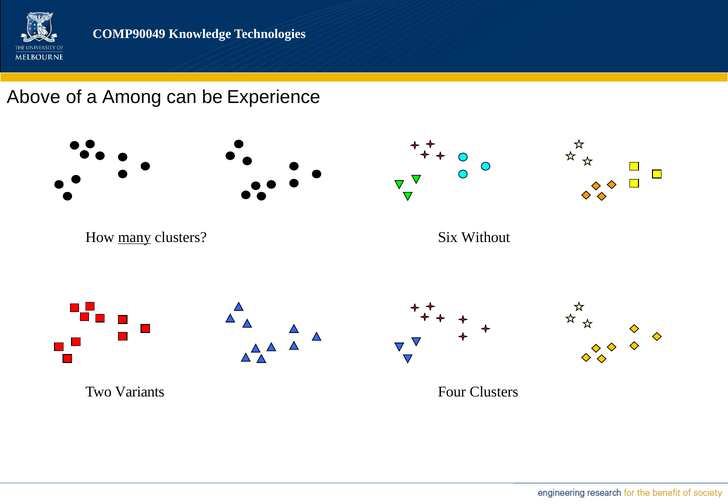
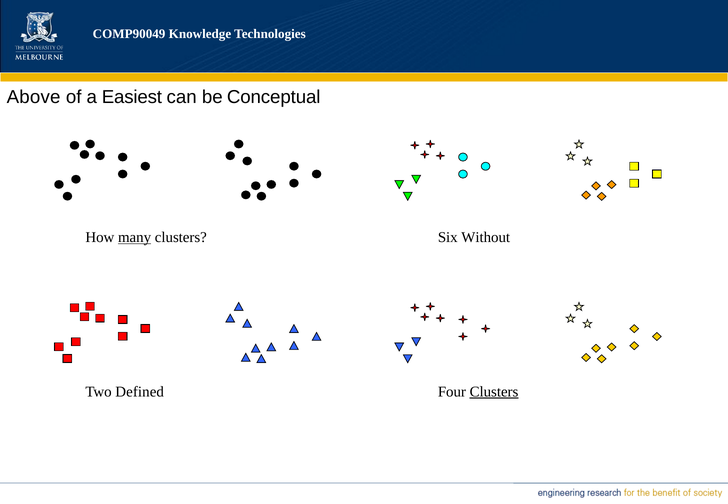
Among: Among -> Easiest
Experience: Experience -> Conceptual
Variants: Variants -> Defined
Clusters at (494, 392) underline: none -> present
